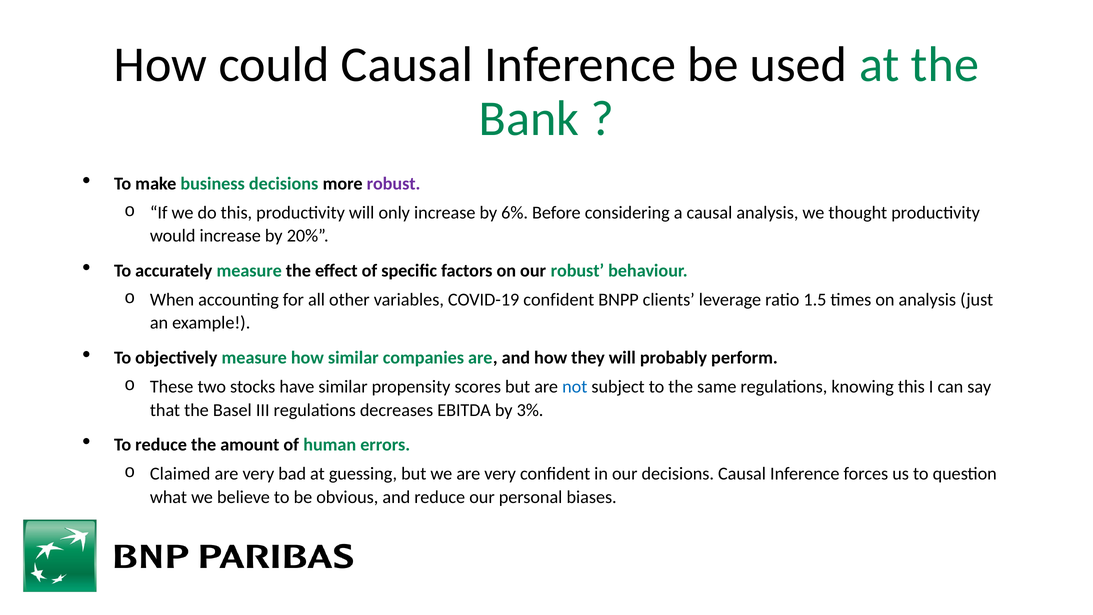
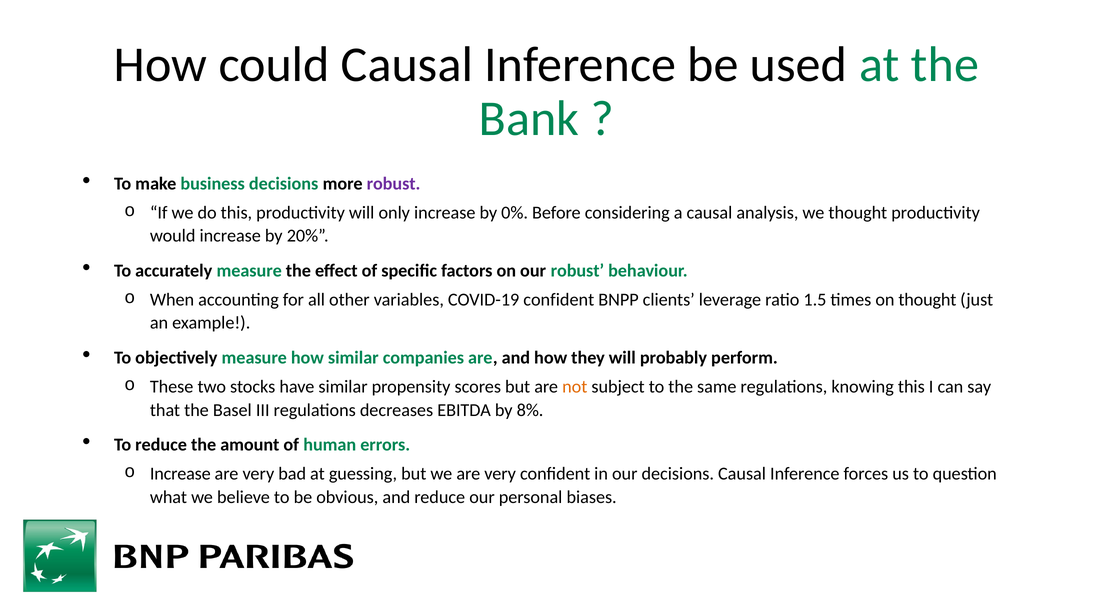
6%: 6% -> 0%
on analysis: analysis -> thought
not colour: blue -> orange
3%: 3% -> 8%
Claimed at (180, 474): Claimed -> Increase
